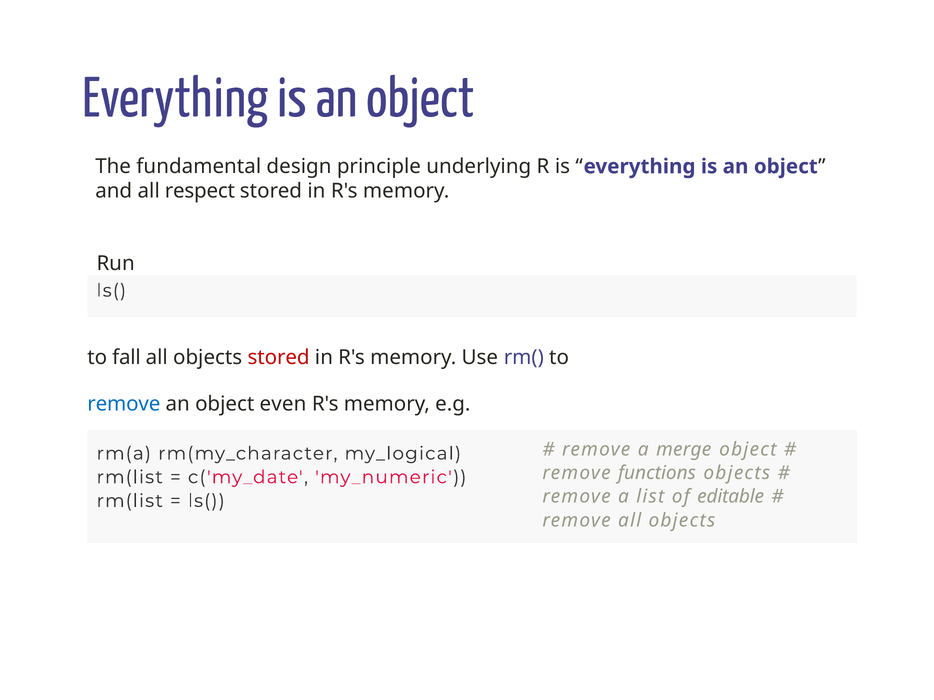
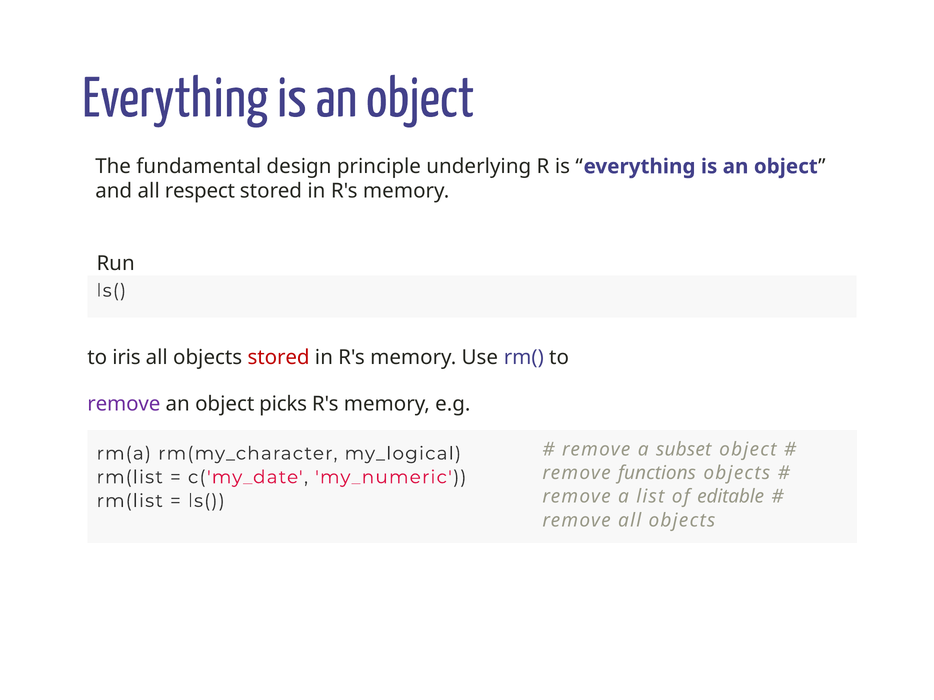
fall: fall -> iris
remove at (124, 403) colour: blue -> purple
even: even -> picks
merge: merge -> subset
